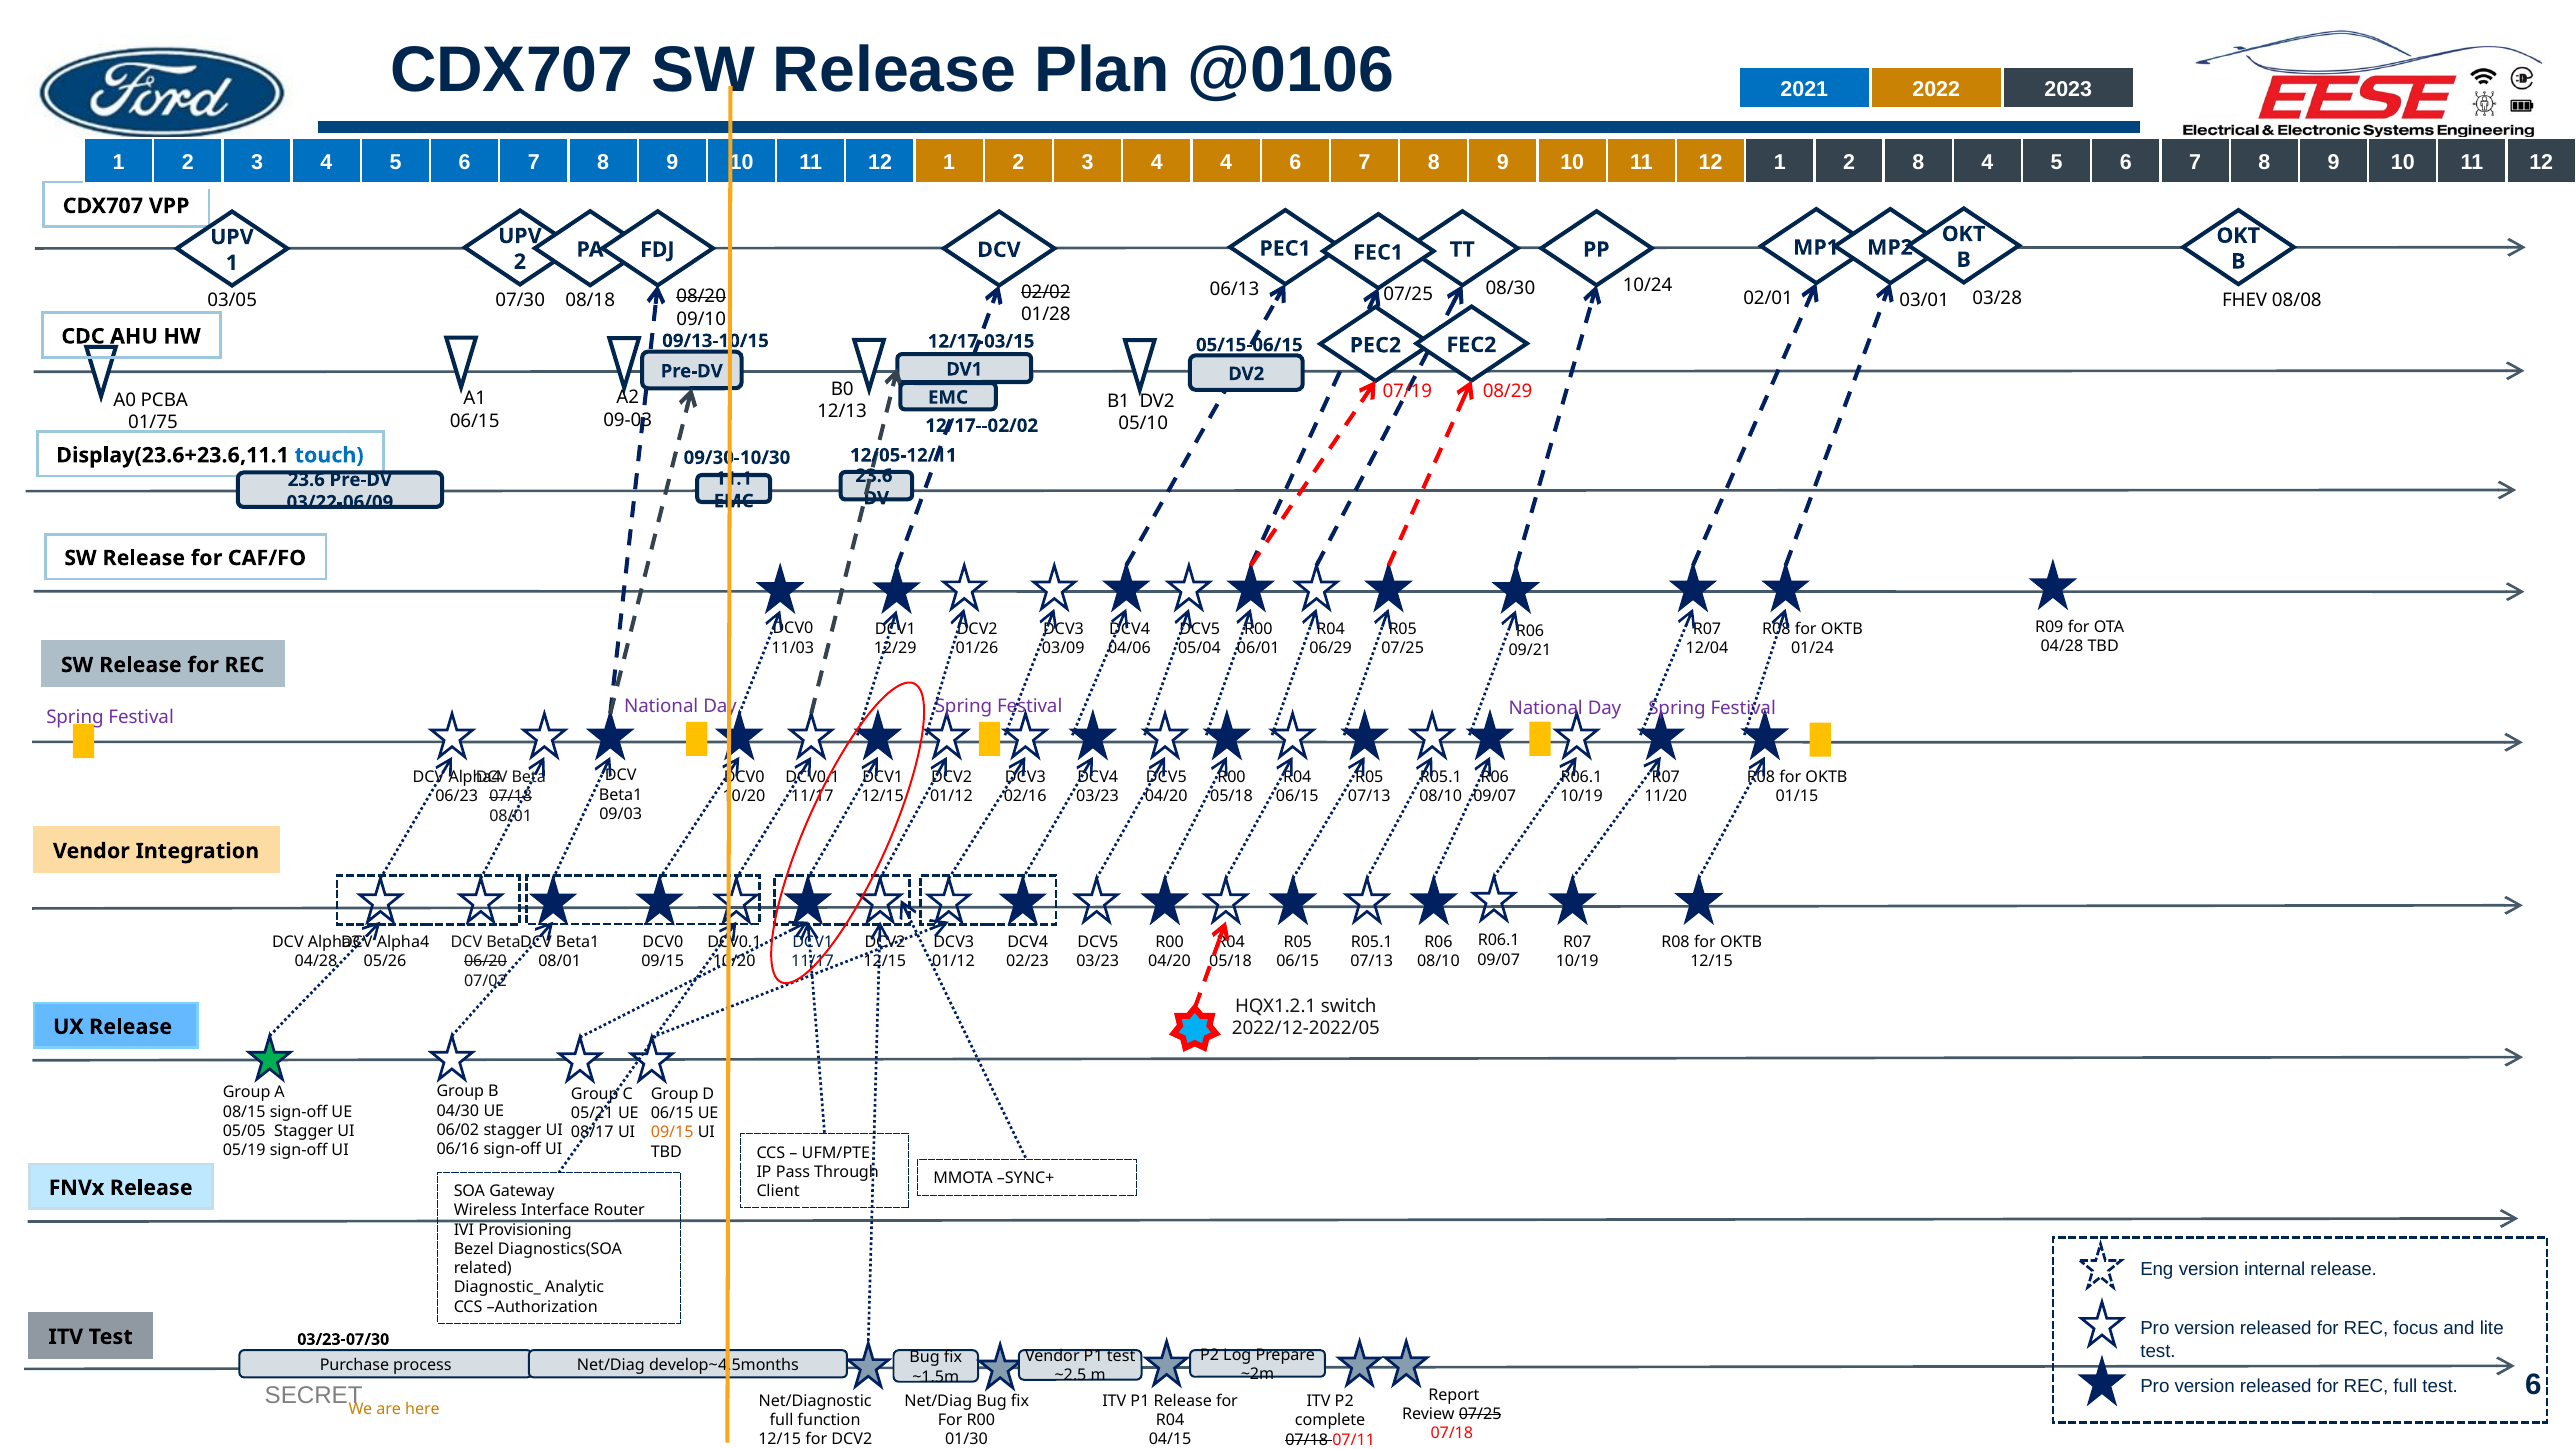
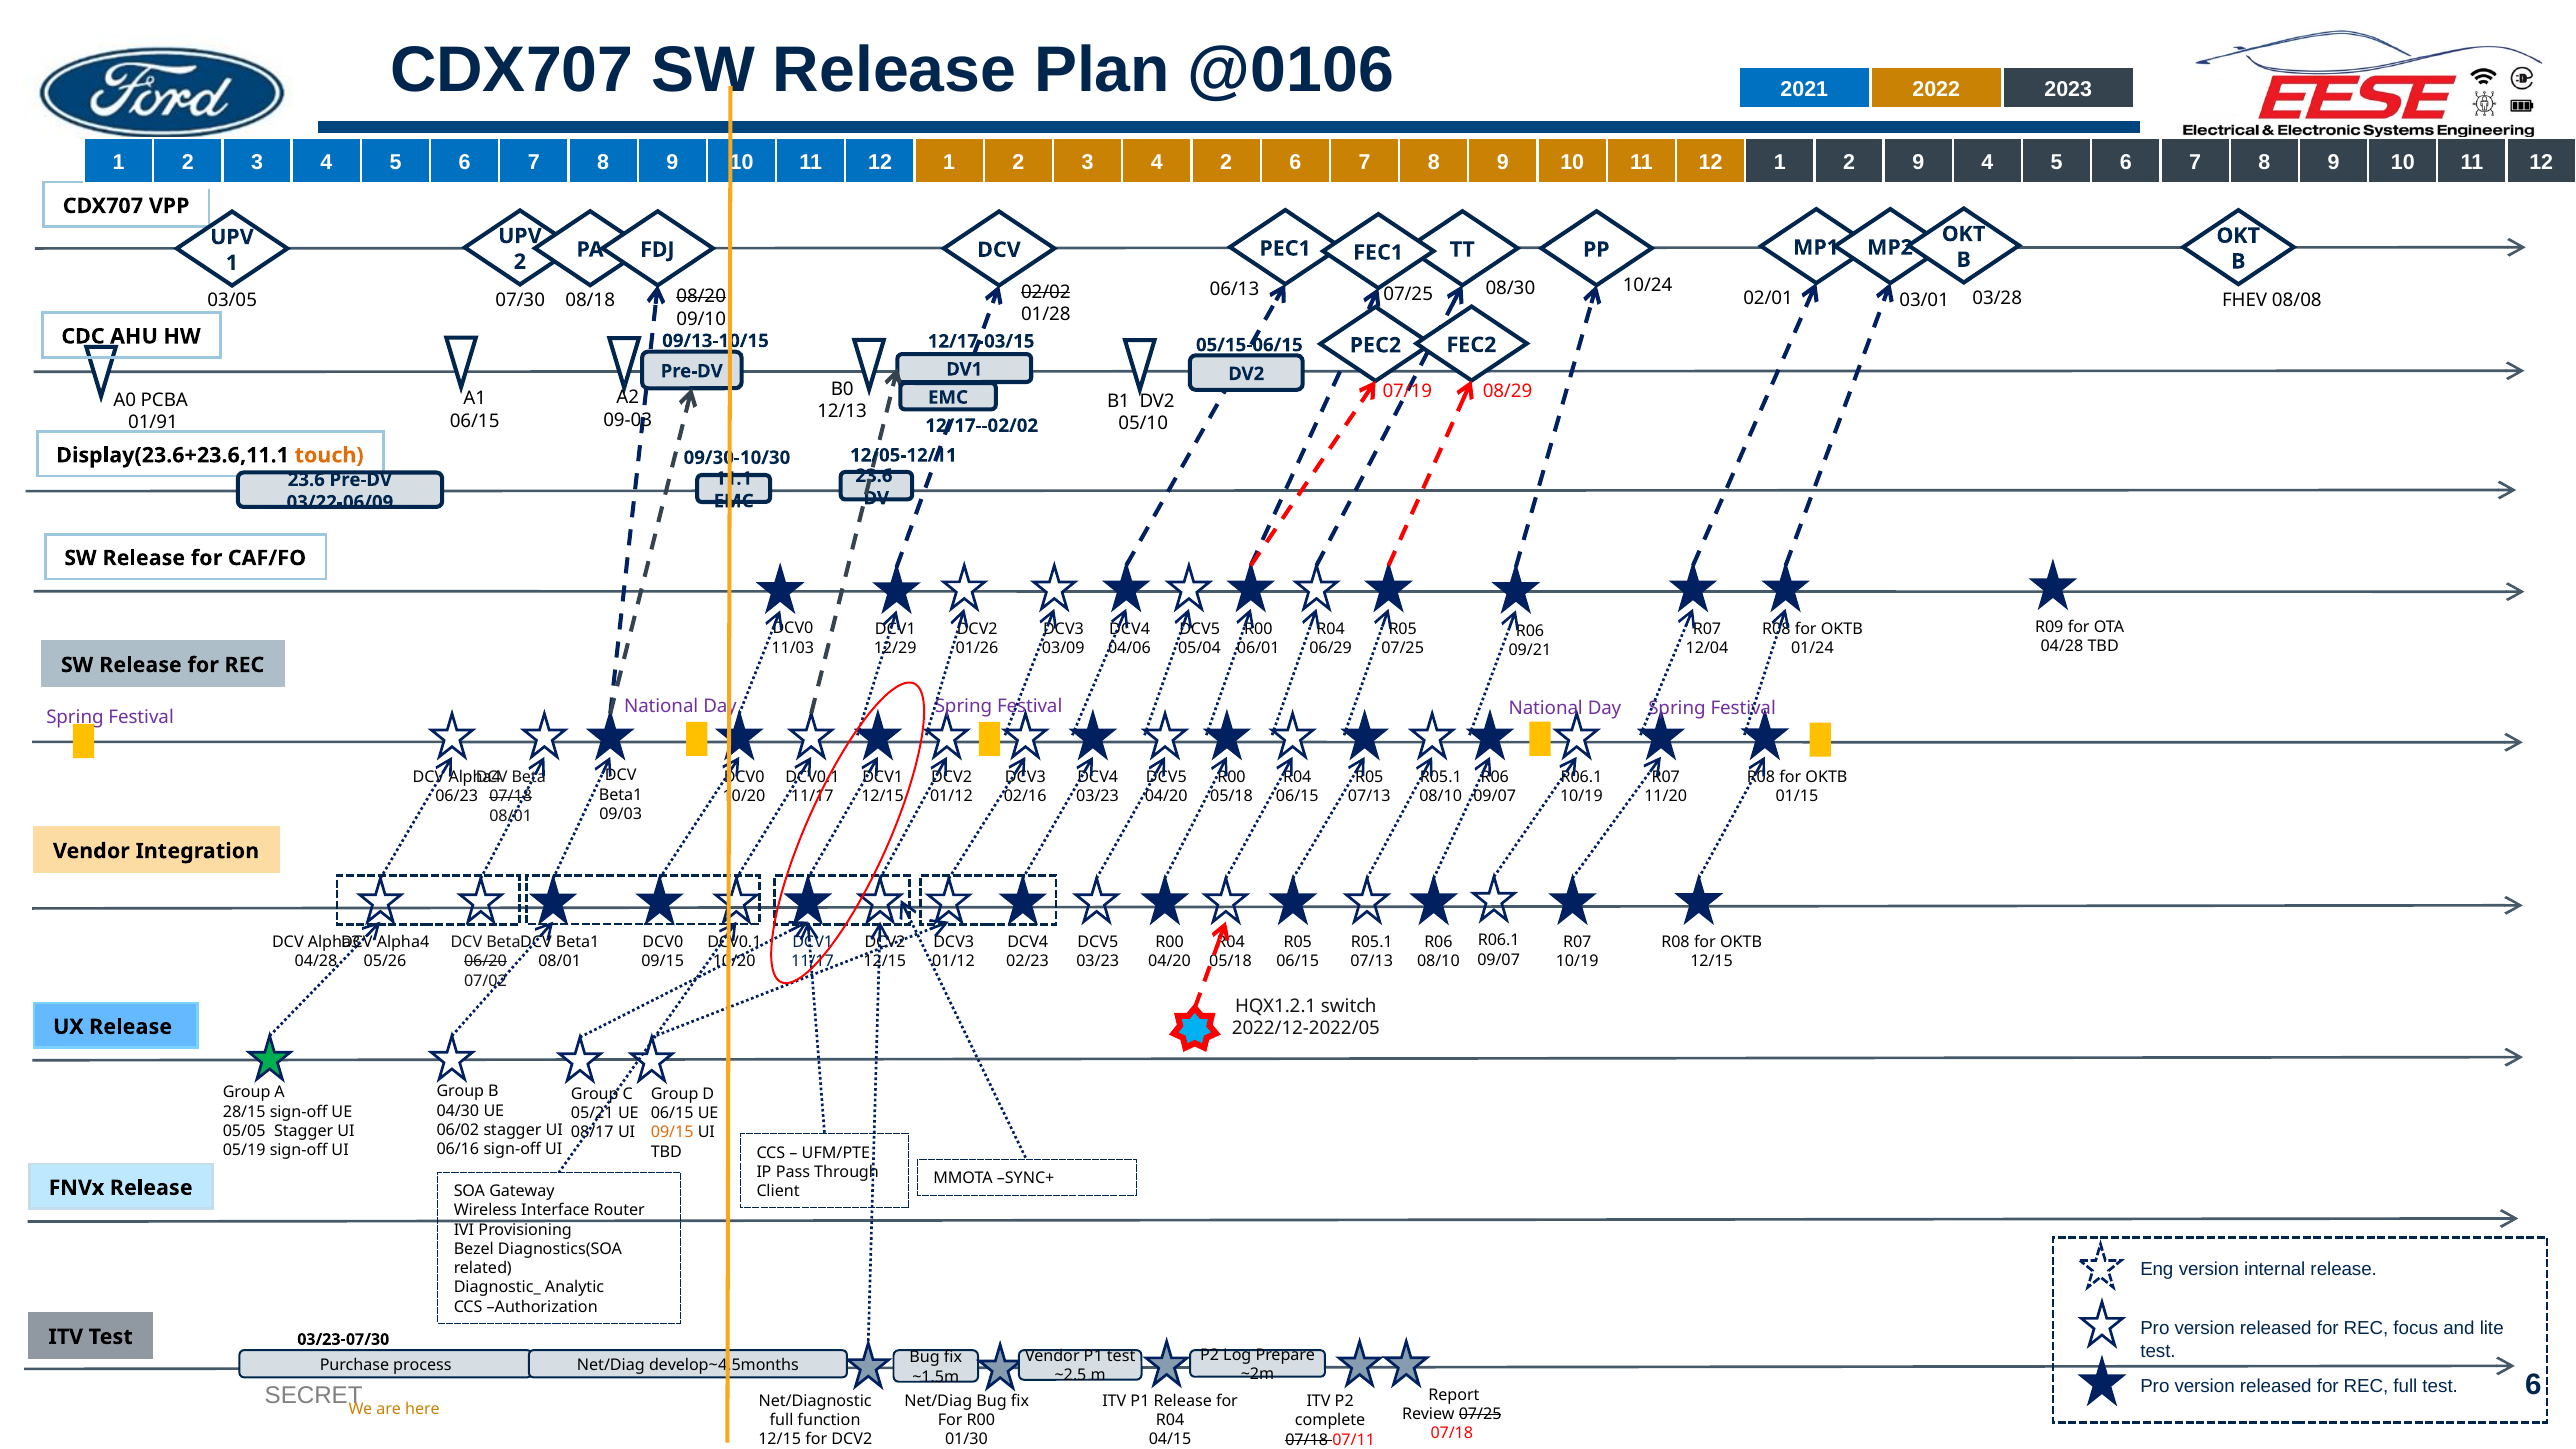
4 4: 4 -> 2
2 8: 8 -> 9
01/75: 01/75 -> 01/91
touch colour: blue -> orange
08/15: 08/15 -> 28/15
